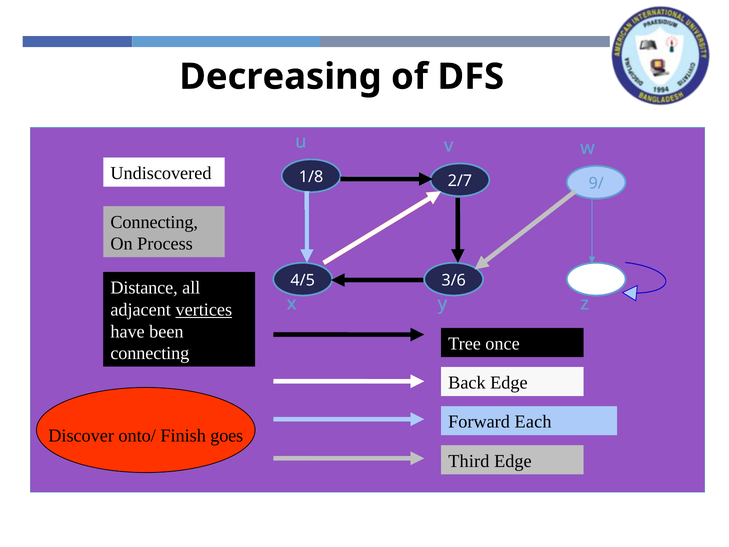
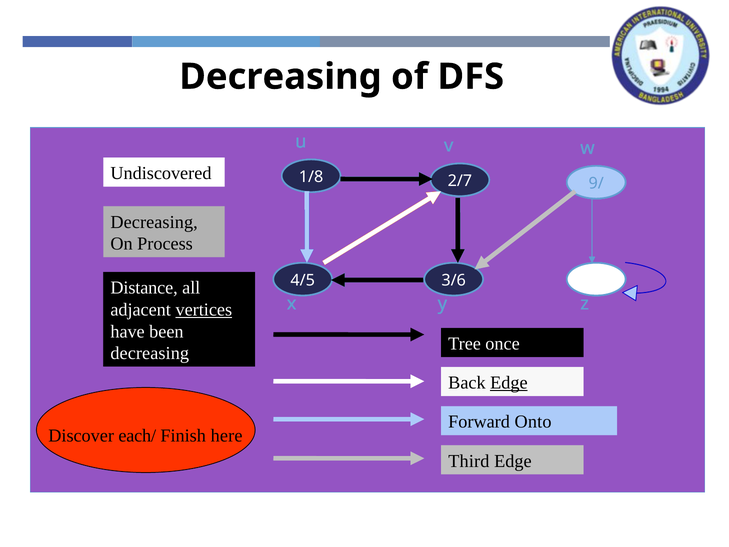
Connecting at (154, 222): Connecting -> Decreasing
connecting at (150, 353): connecting -> decreasing
Edge at (509, 383) underline: none -> present
Each: Each -> Onto
onto/: onto/ -> each/
goes: goes -> here
